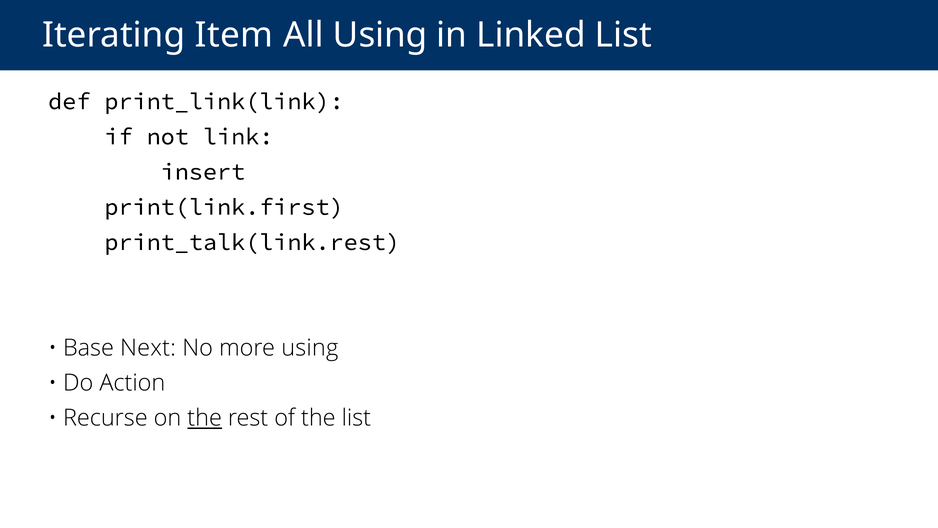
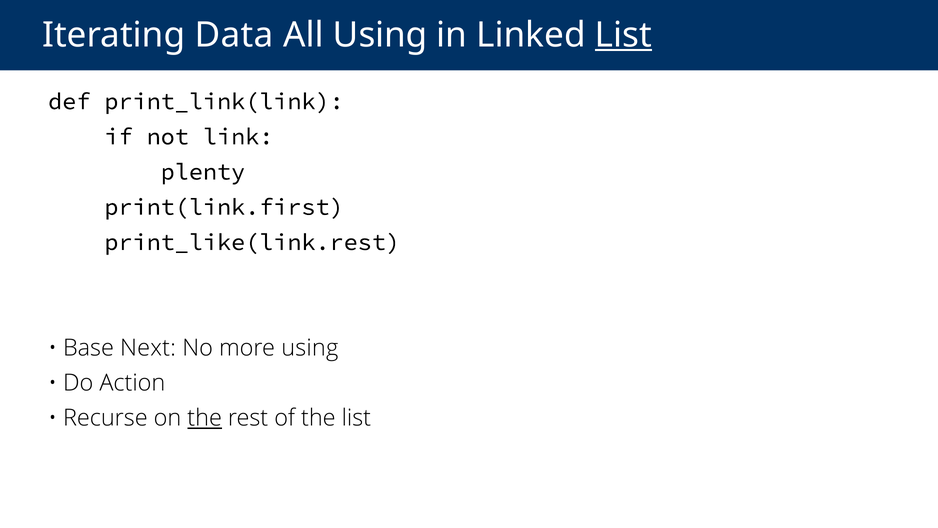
Iterating Item: Item -> Data
List at (623, 35) underline: none -> present
insert: insert -> plenty
print_talk(link.rest: print_talk(link.rest -> print_like(link.rest
